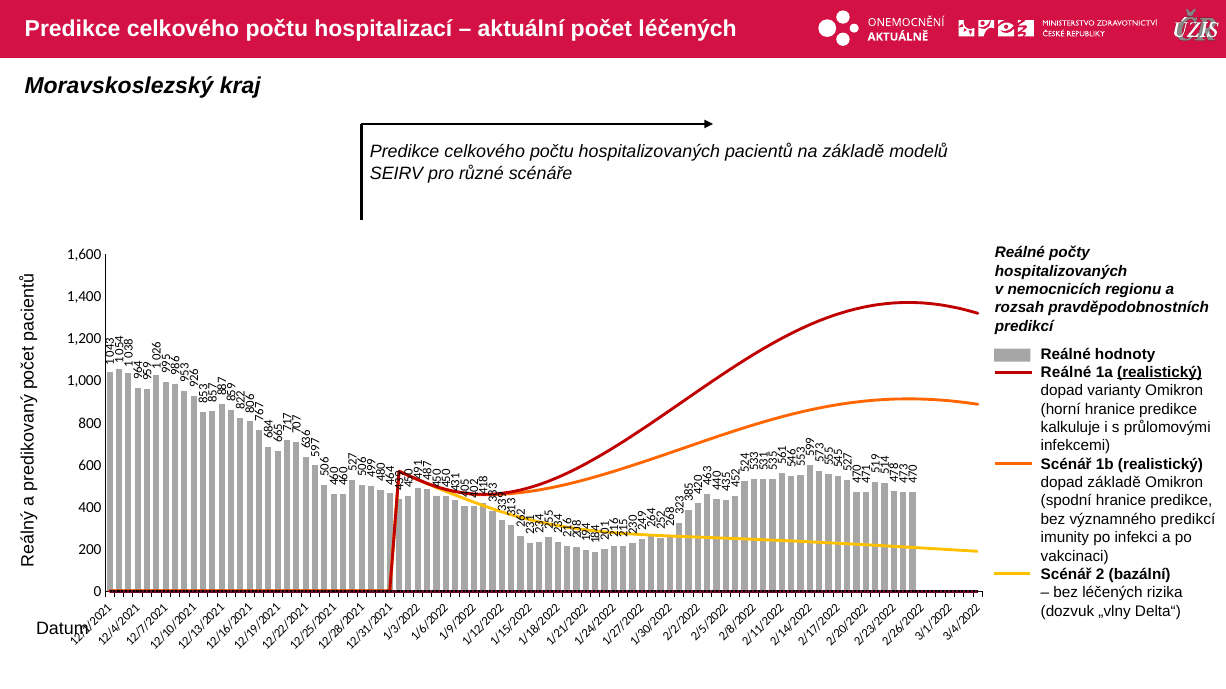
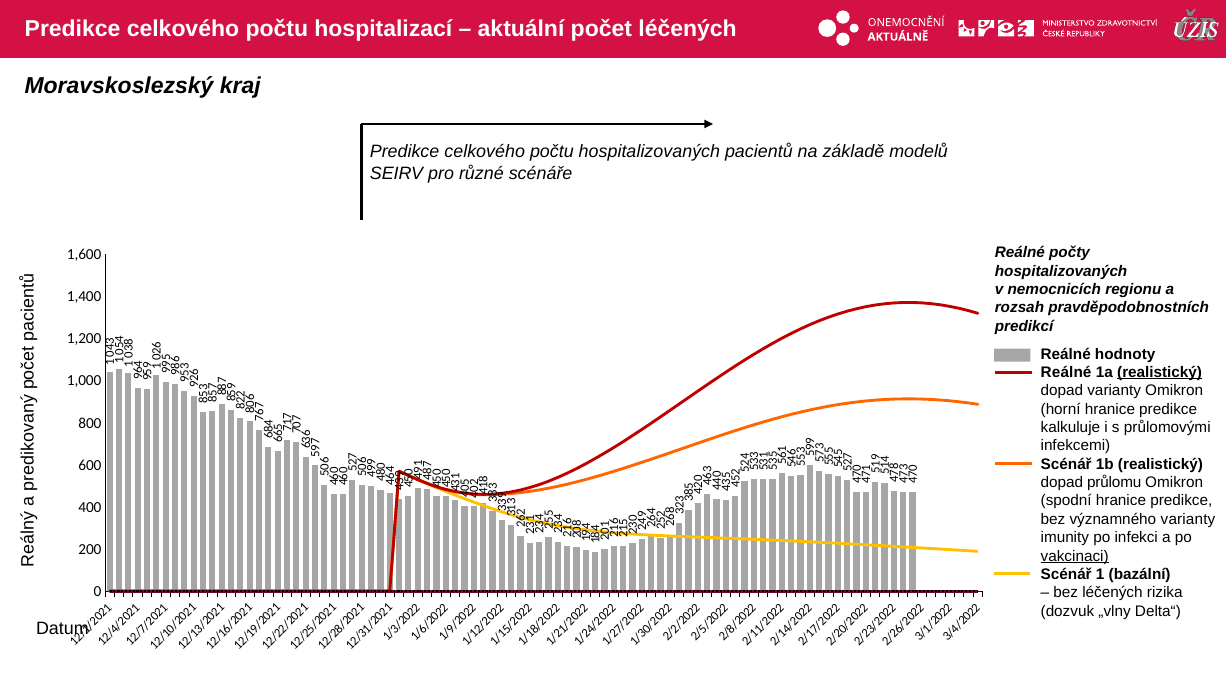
dopad základě: základě -> průlomu
významného predikcí: predikcí -> varianty
vakcinaci underline: none -> present
Scénář 2: 2 -> 1
